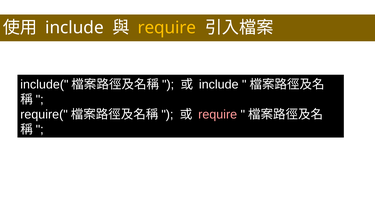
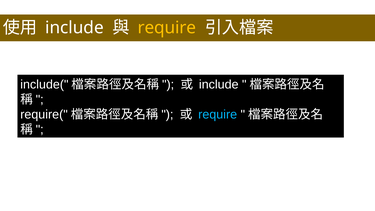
require at (218, 114) colour: pink -> light blue
